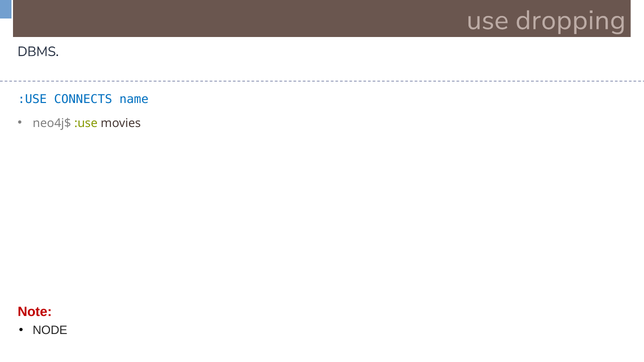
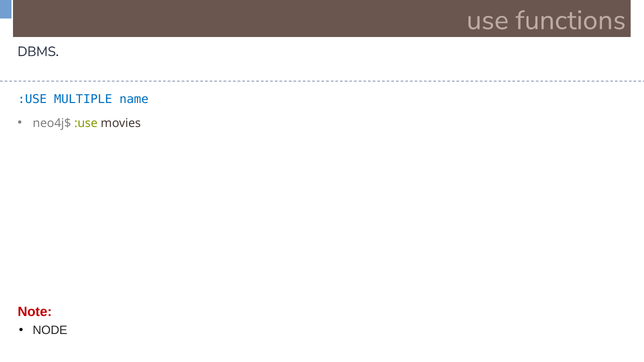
dropping: dropping -> functions
CONNECTS: CONNECTS -> MULTIPLE
